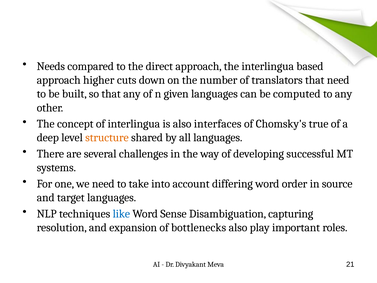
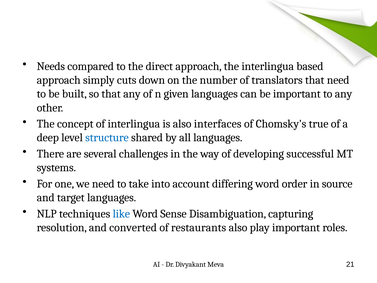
higher: higher -> simply
be computed: computed -> important
structure colour: orange -> blue
expansion: expansion -> converted
bottlenecks: bottlenecks -> restaurants
